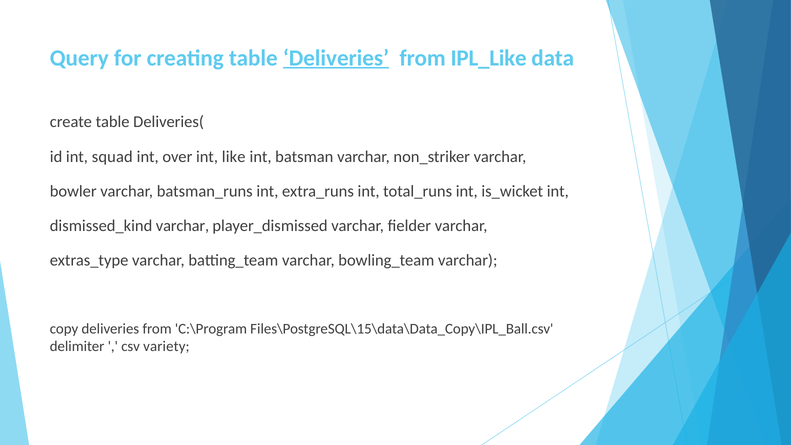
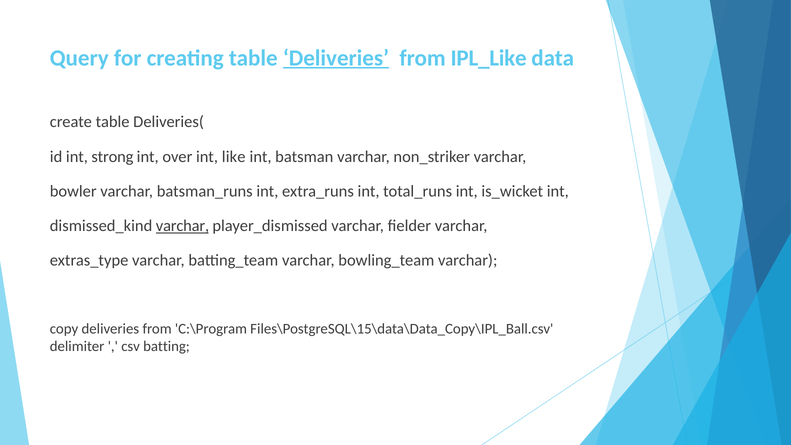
squad: squad -> strong
varchar at (182, 226) underline: none -> present
variety: variety -> batting
